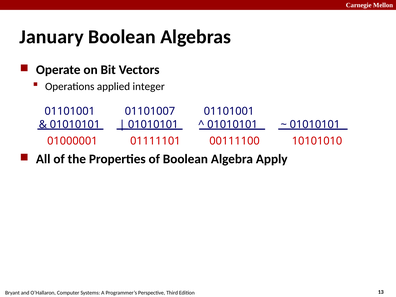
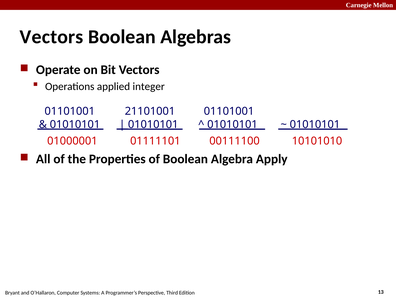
January at (52, 37): January -> Vectors
01101007: 01101007 -> 21101001
